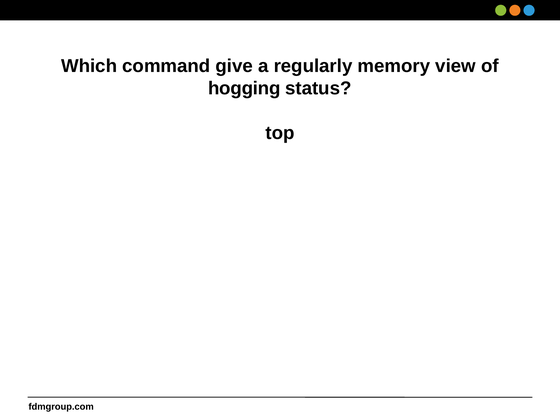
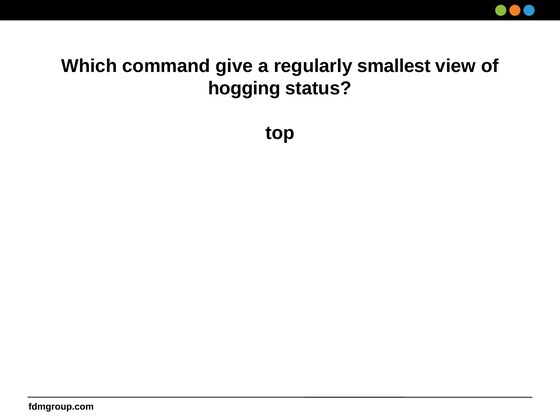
memory: memory -> smallest
